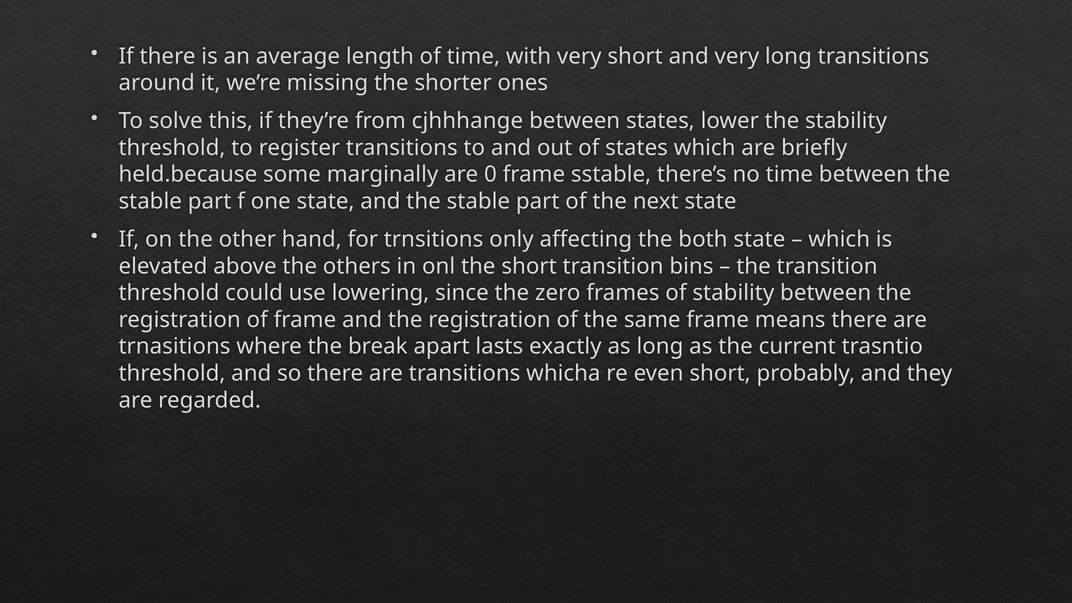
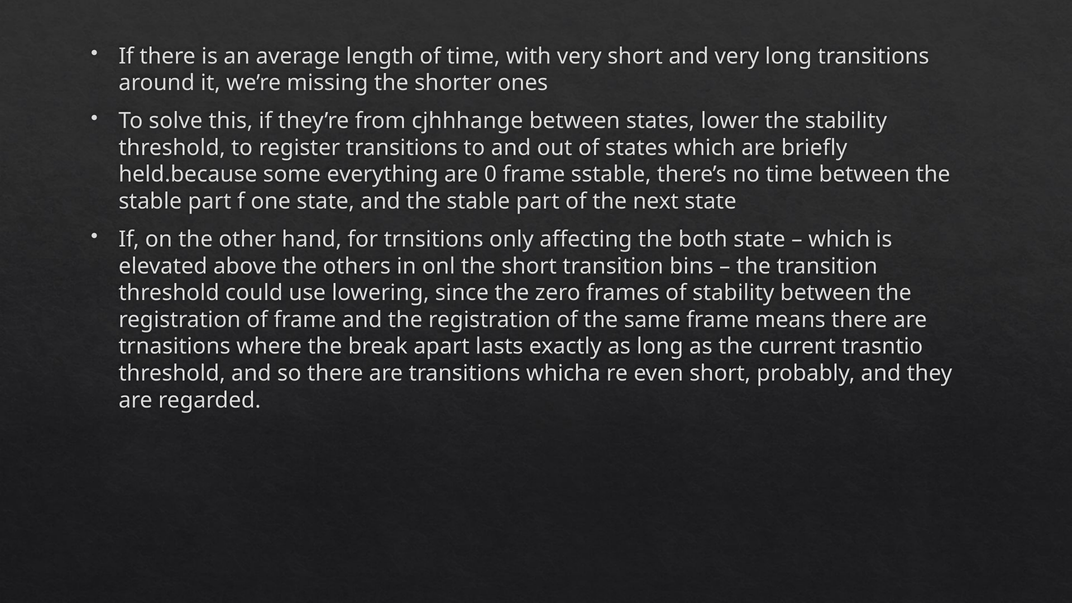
marginally: marginally -> everything
